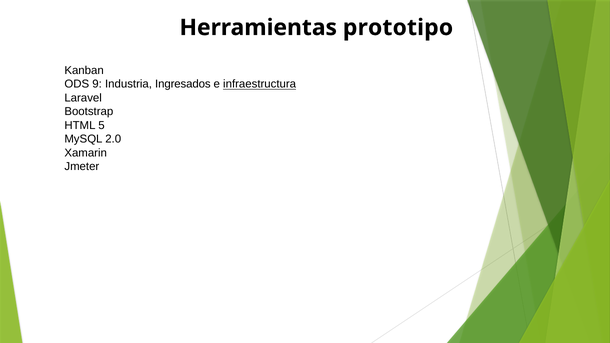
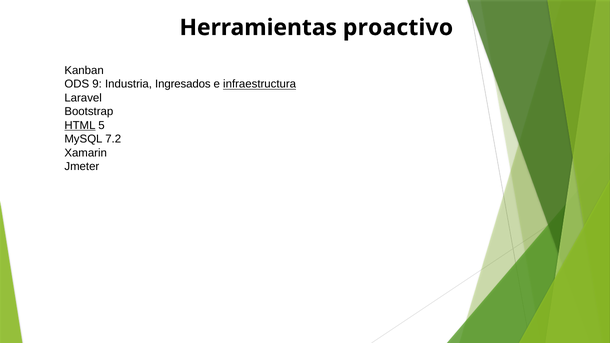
prototipo: prototipo -> proactivo
HTML underline: none -> present
2.0: 2.0 -> 7.2
